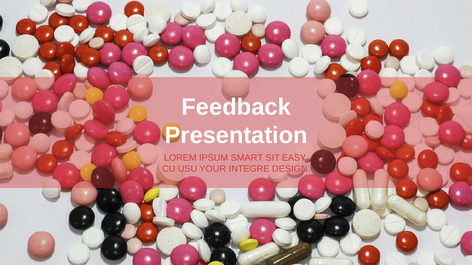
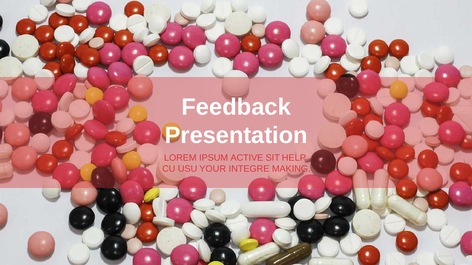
SMART: SMART -> ACTIVE
EASY: EASY -> HELP
DESIGN: DESIGN -> MAKING
